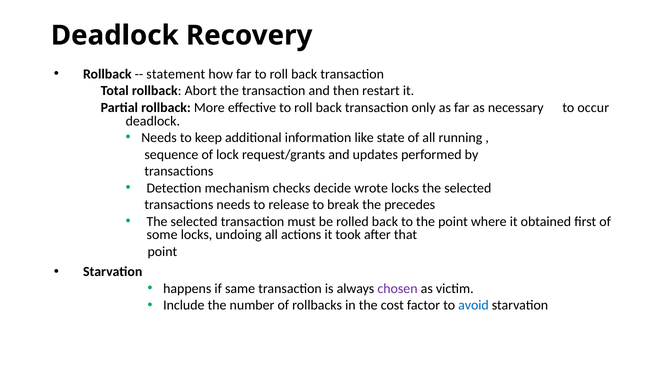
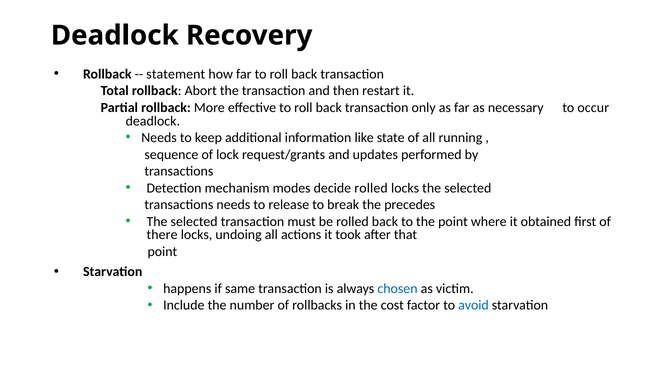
checks: checks -> modes
decide wrote: wrote -> rolled
some: some -> there
chosen colour: purple -> blue
